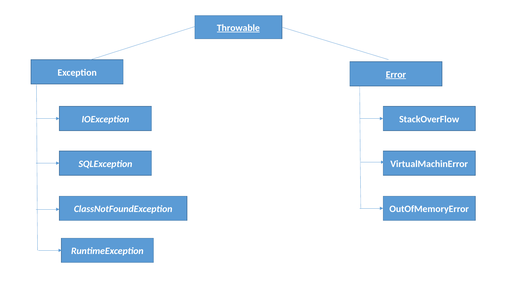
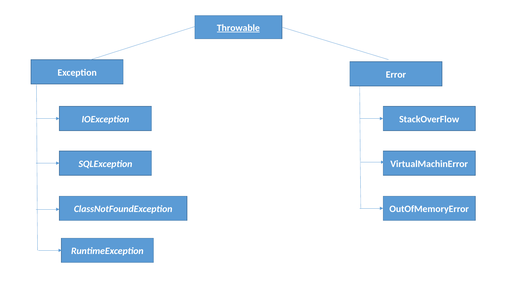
Error underline: present -> none
